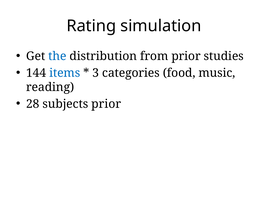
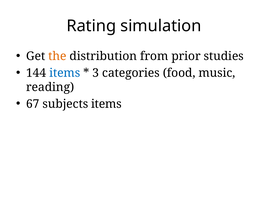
the colour: blue -> orange
28: 28 -> 67
subjects prior: prior -> items
